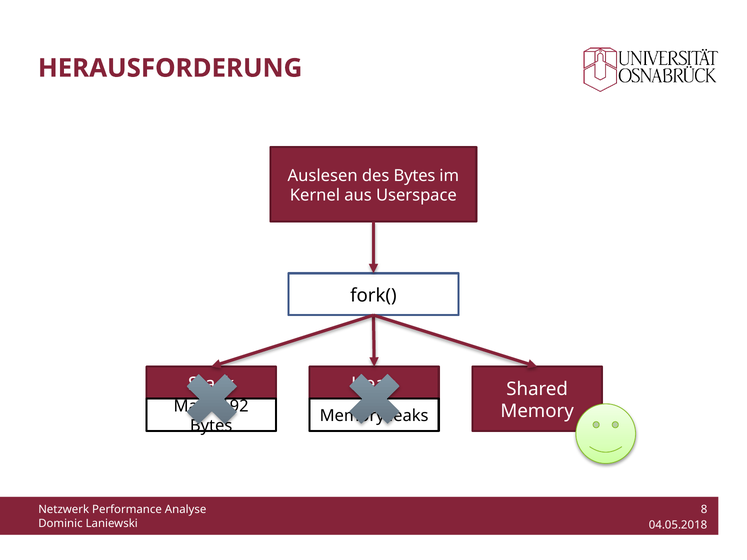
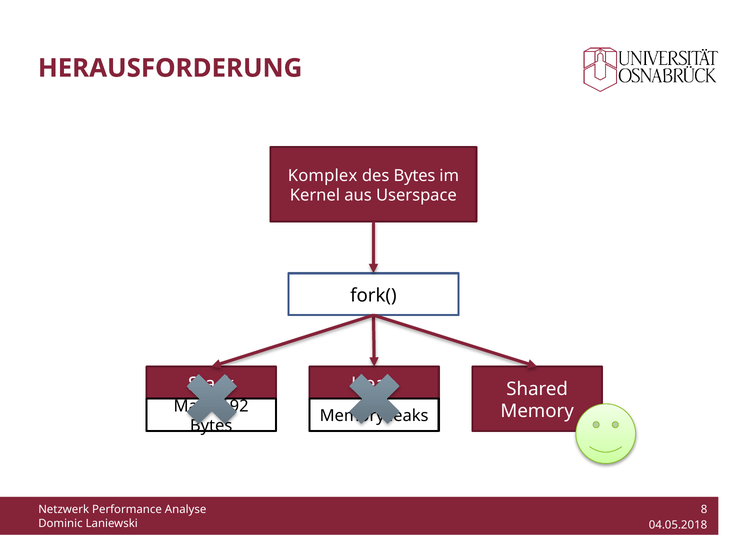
Auslesen: Auslesen -> Komplex
